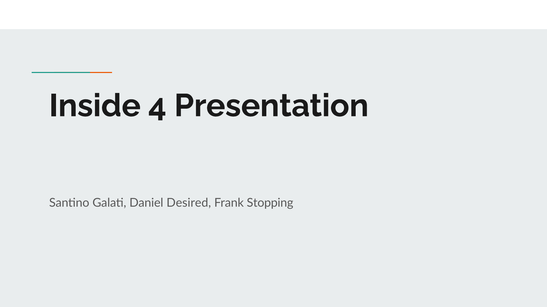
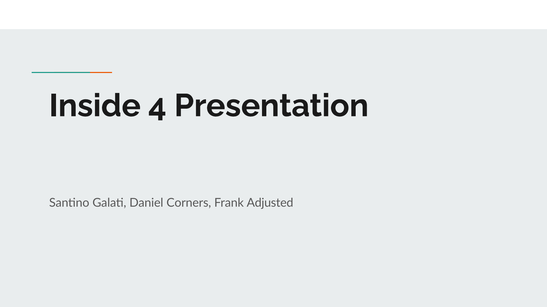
Desired: Desired -> Corners
Stopping: Stopping -> Adjusted
